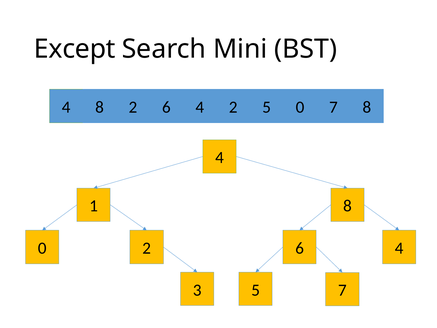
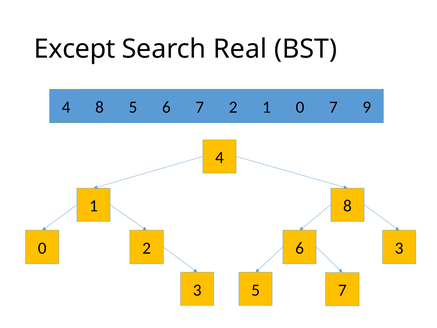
Mini: Mini -> Real
8 2: 2 -> 5
6 4: 4 -> 7
2 5: 5 -> 1
7 8: 8 -> 9
2 4: 4 -> 3
